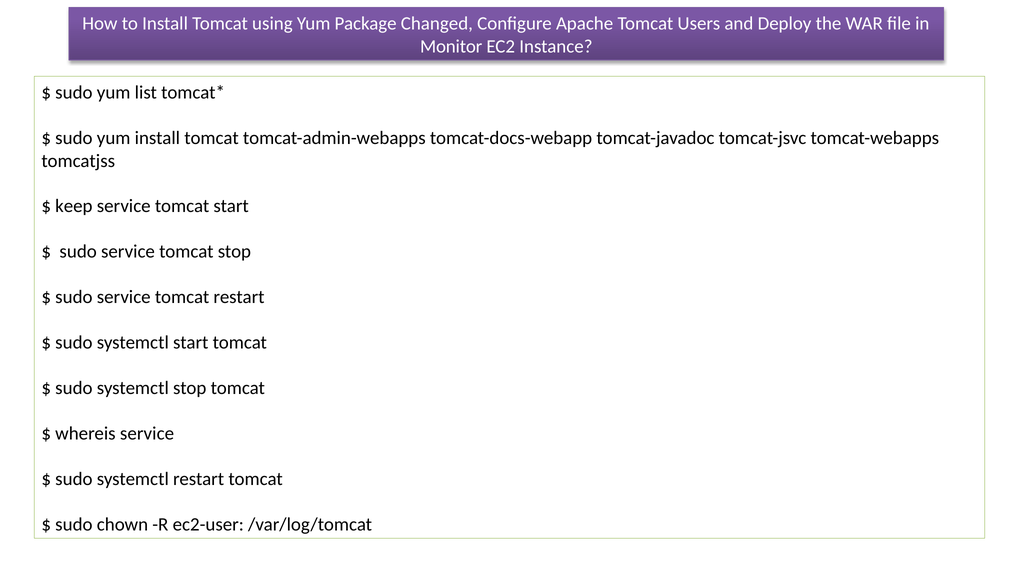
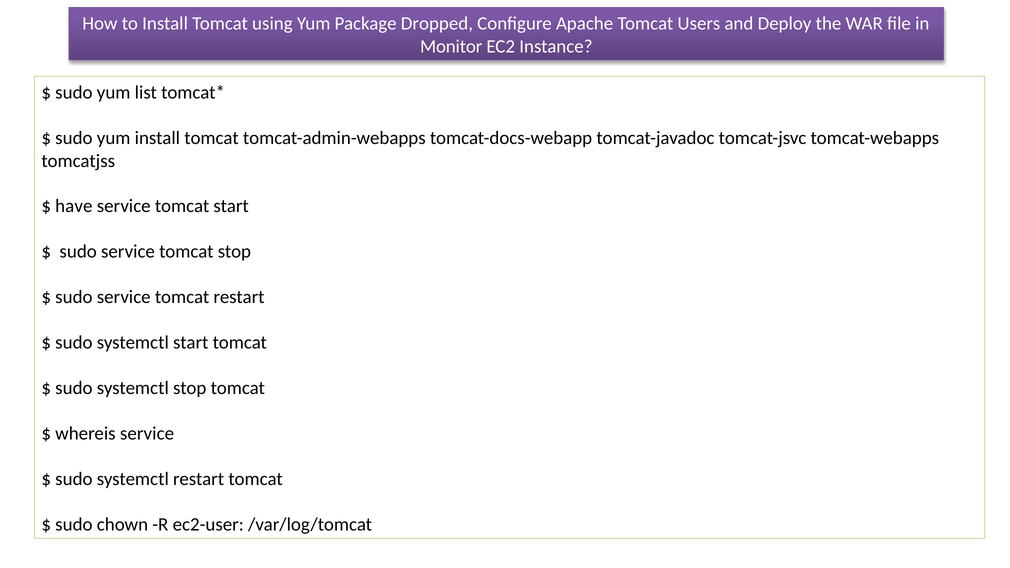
Changed: Changed -> Dropped
keep: keep -> have
